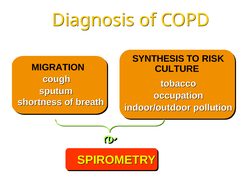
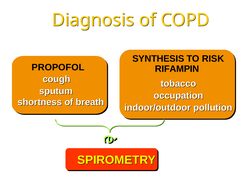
MIGRATION: MIGRATION -> PROPOFOL
CULTURE: CULTURE -> RIFAMPIN
